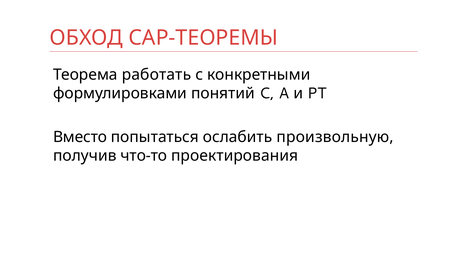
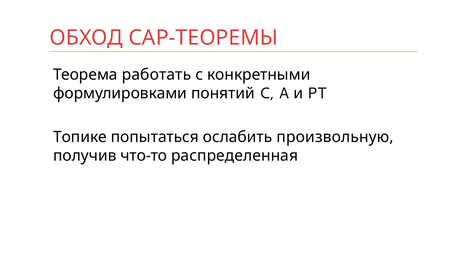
Вместо: Вместо -> Топике
проектирования: проектирования -> распределенная
